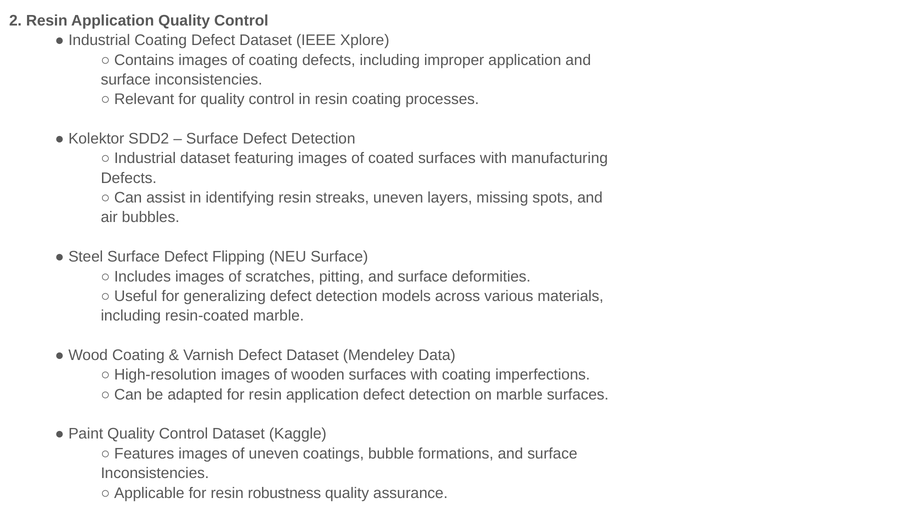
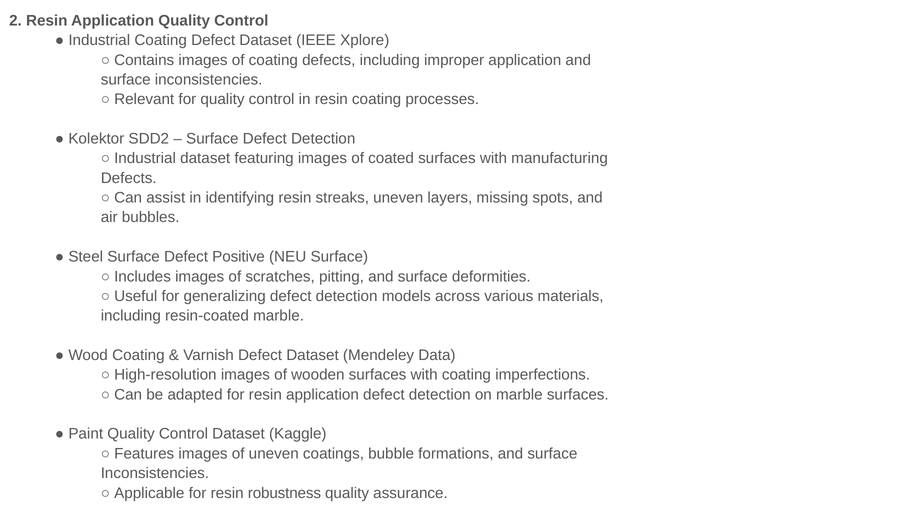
Flipping: Flipping -> Positive
